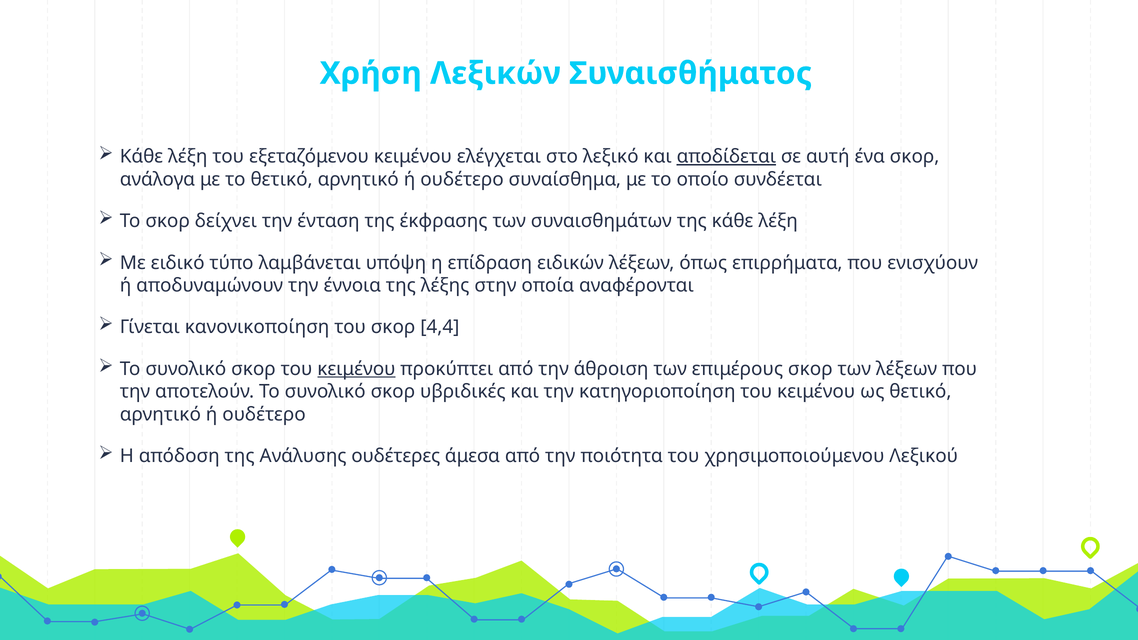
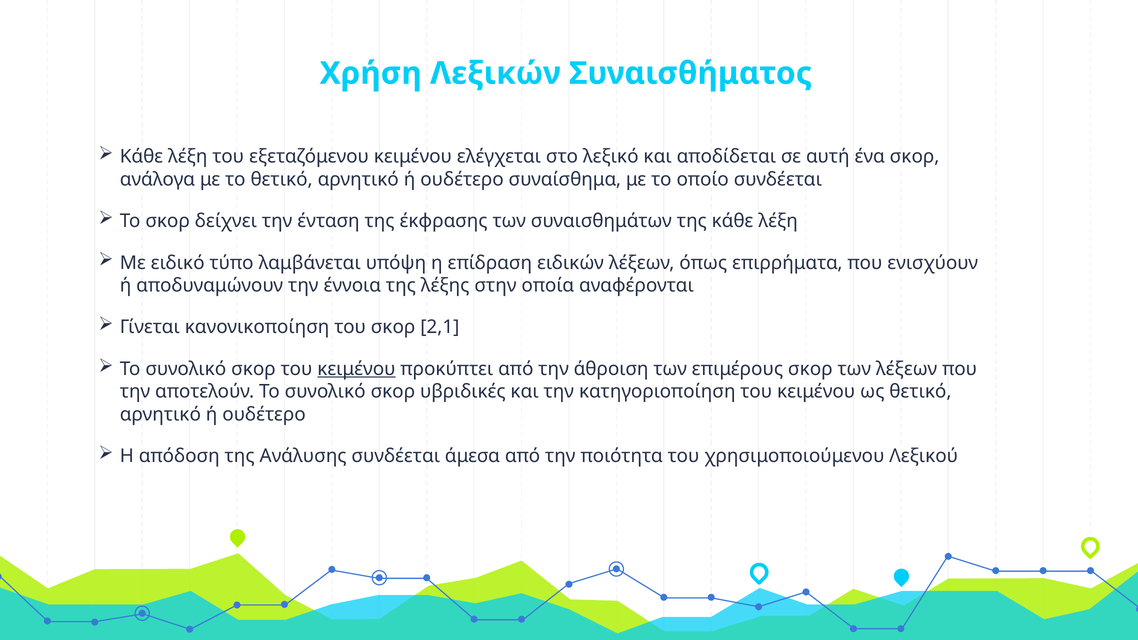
αποδίδεται underline: present -> none
4,4: 4,4 -> 2,1
Ανάλυσης ουδέτερες: ουδέτερες -> συνδέεται
